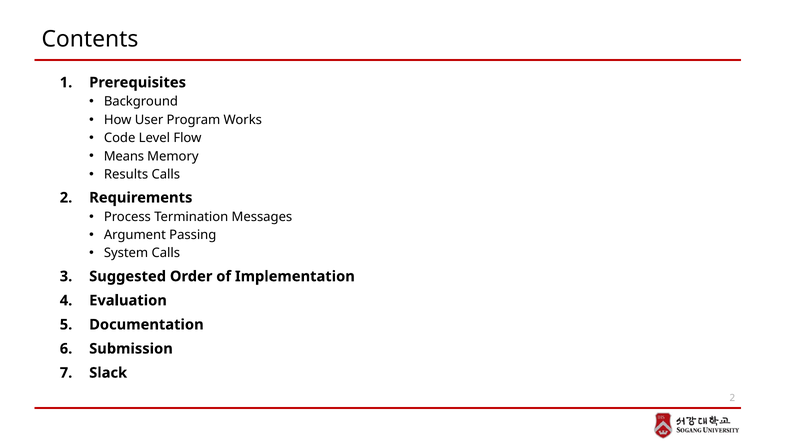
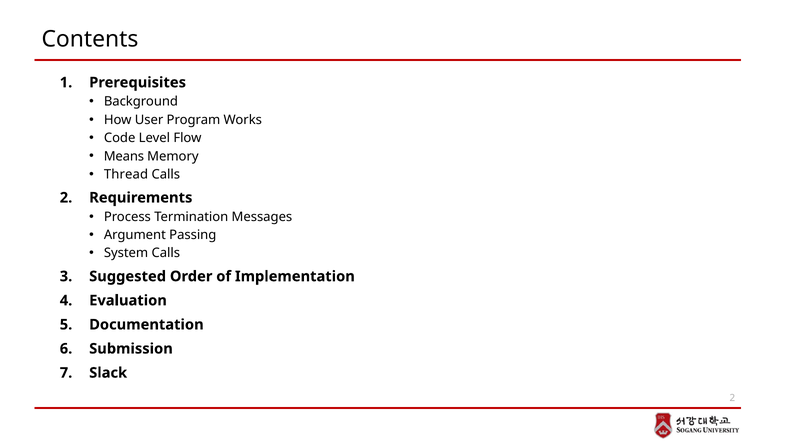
Results: Results -> Thread
